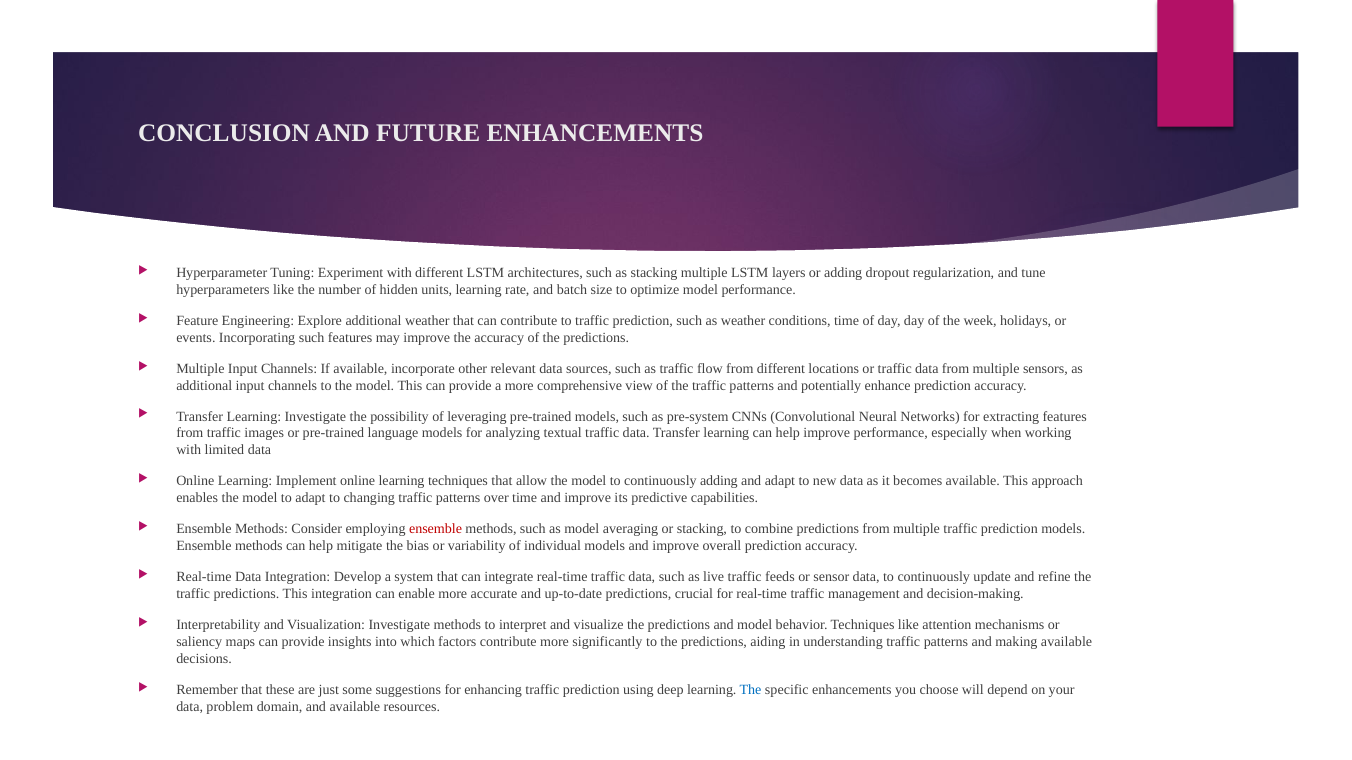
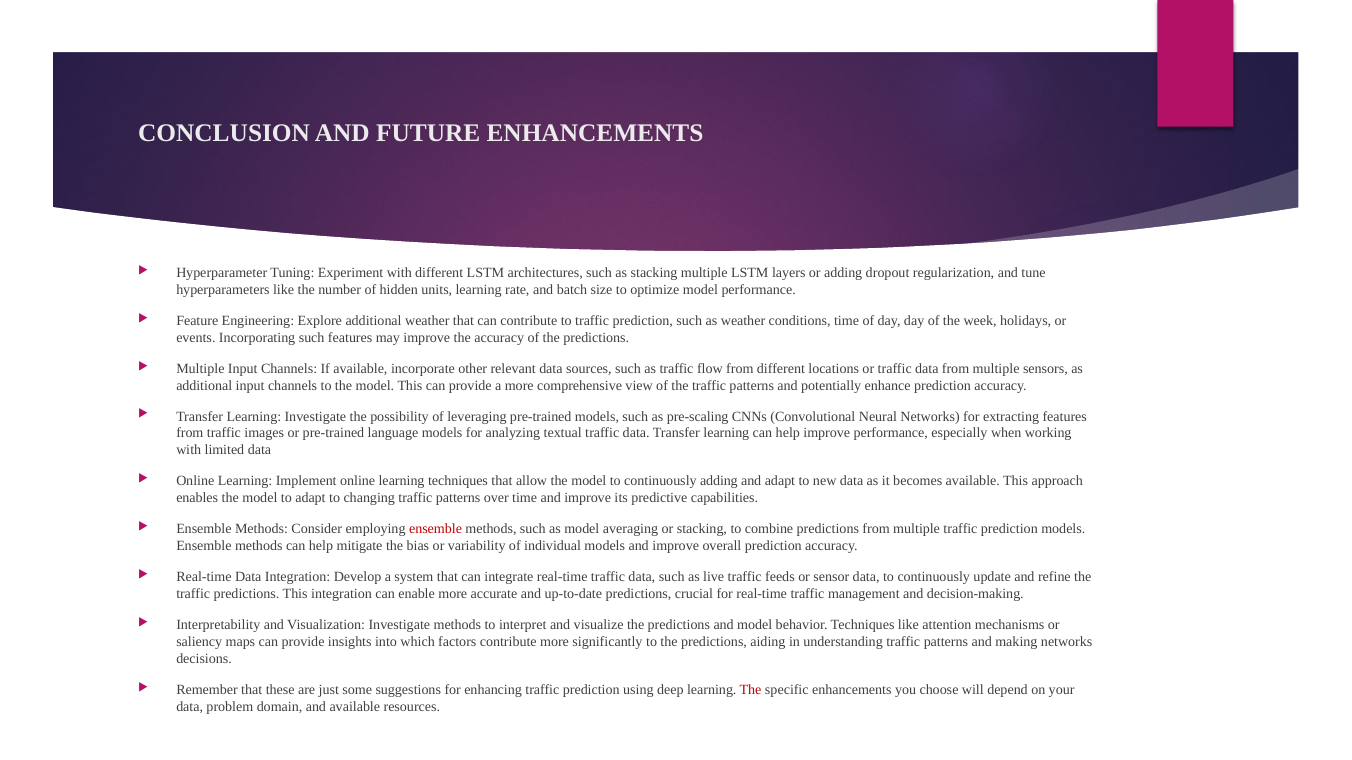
pre-system: pre-system -> pre-scaling
making available: available -> networks
The at (751, 690) colour: blue -> red
